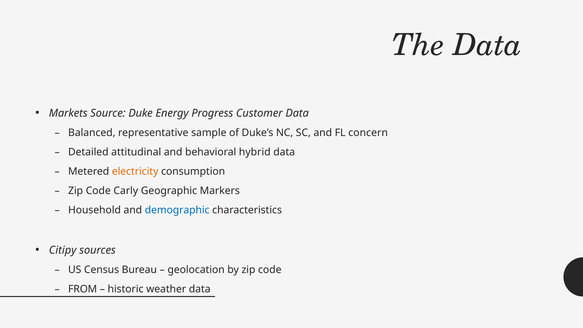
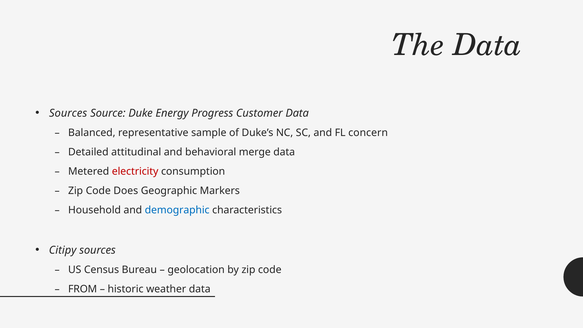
Markets at (68, 113): Markets -> Sources
hybrid: hybrid -> merge
electricity colour: orange -> red
Carly: Carly -> Does
